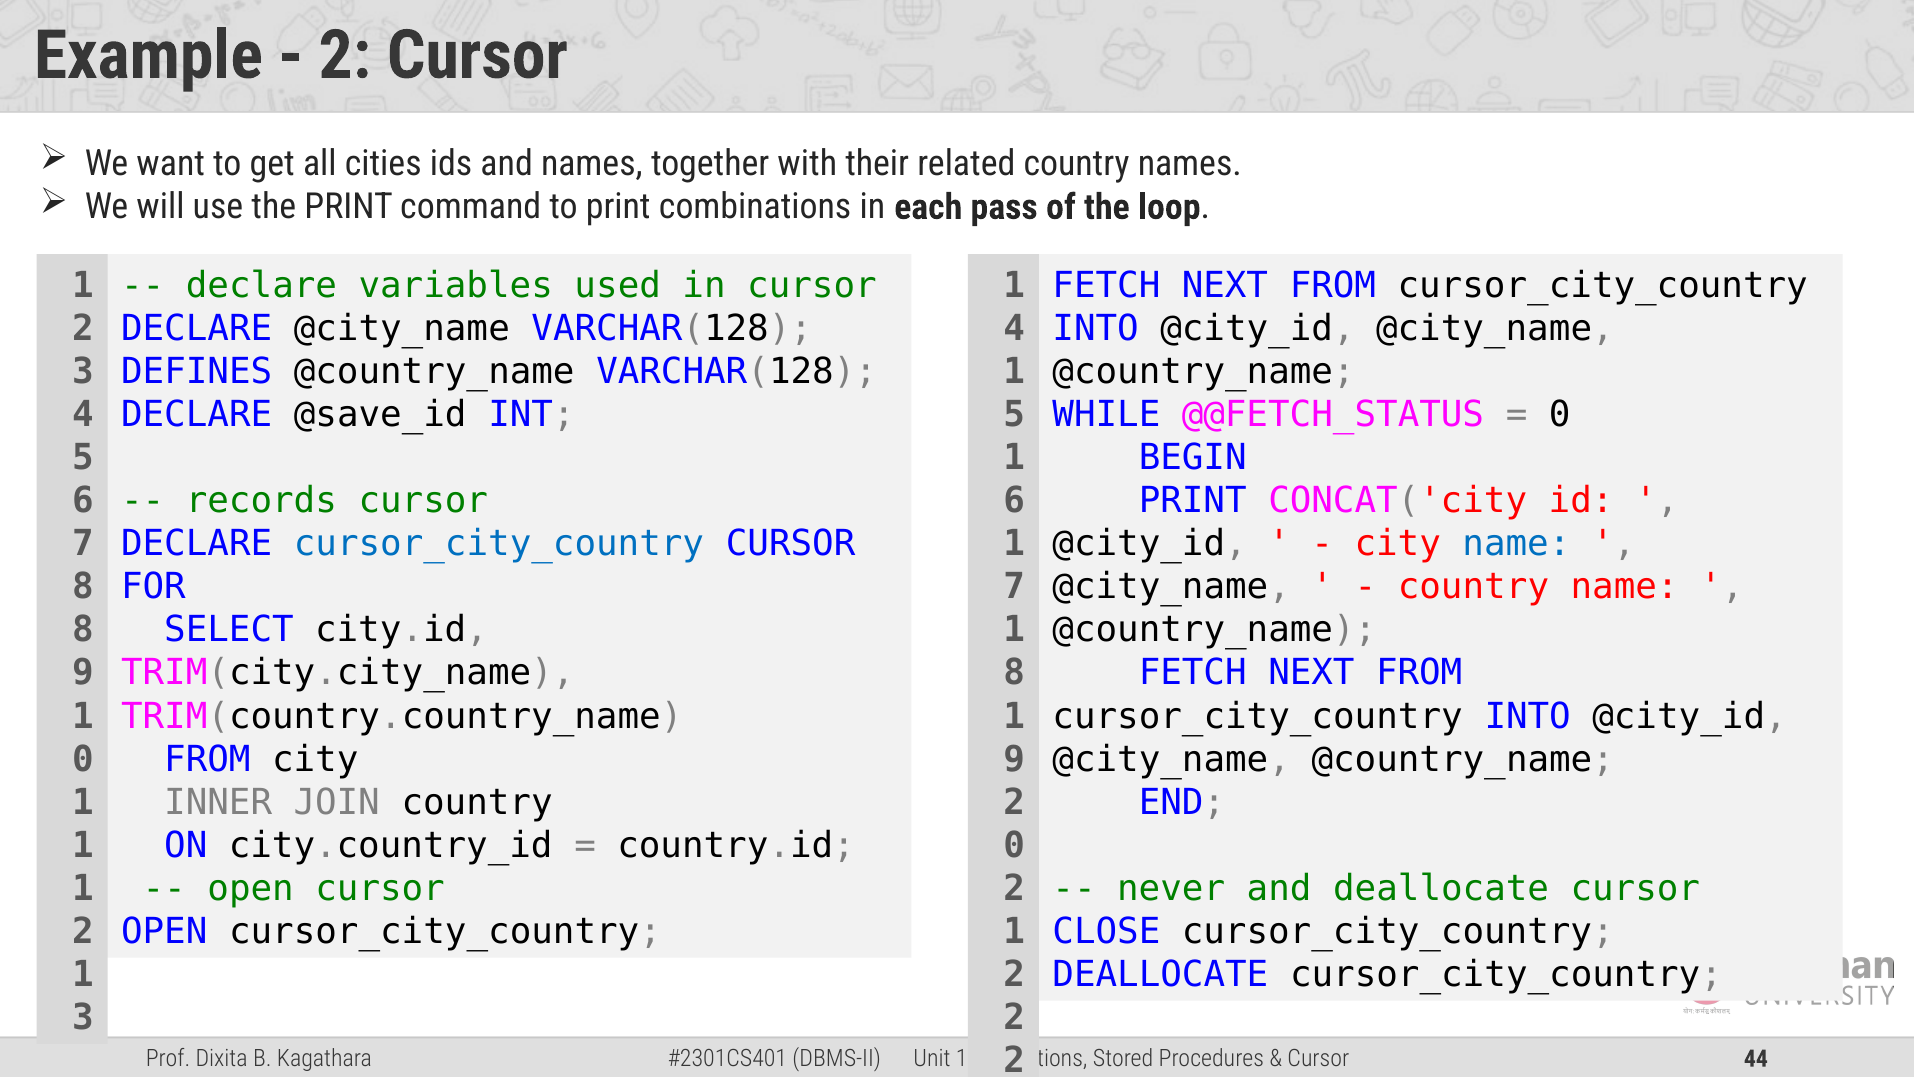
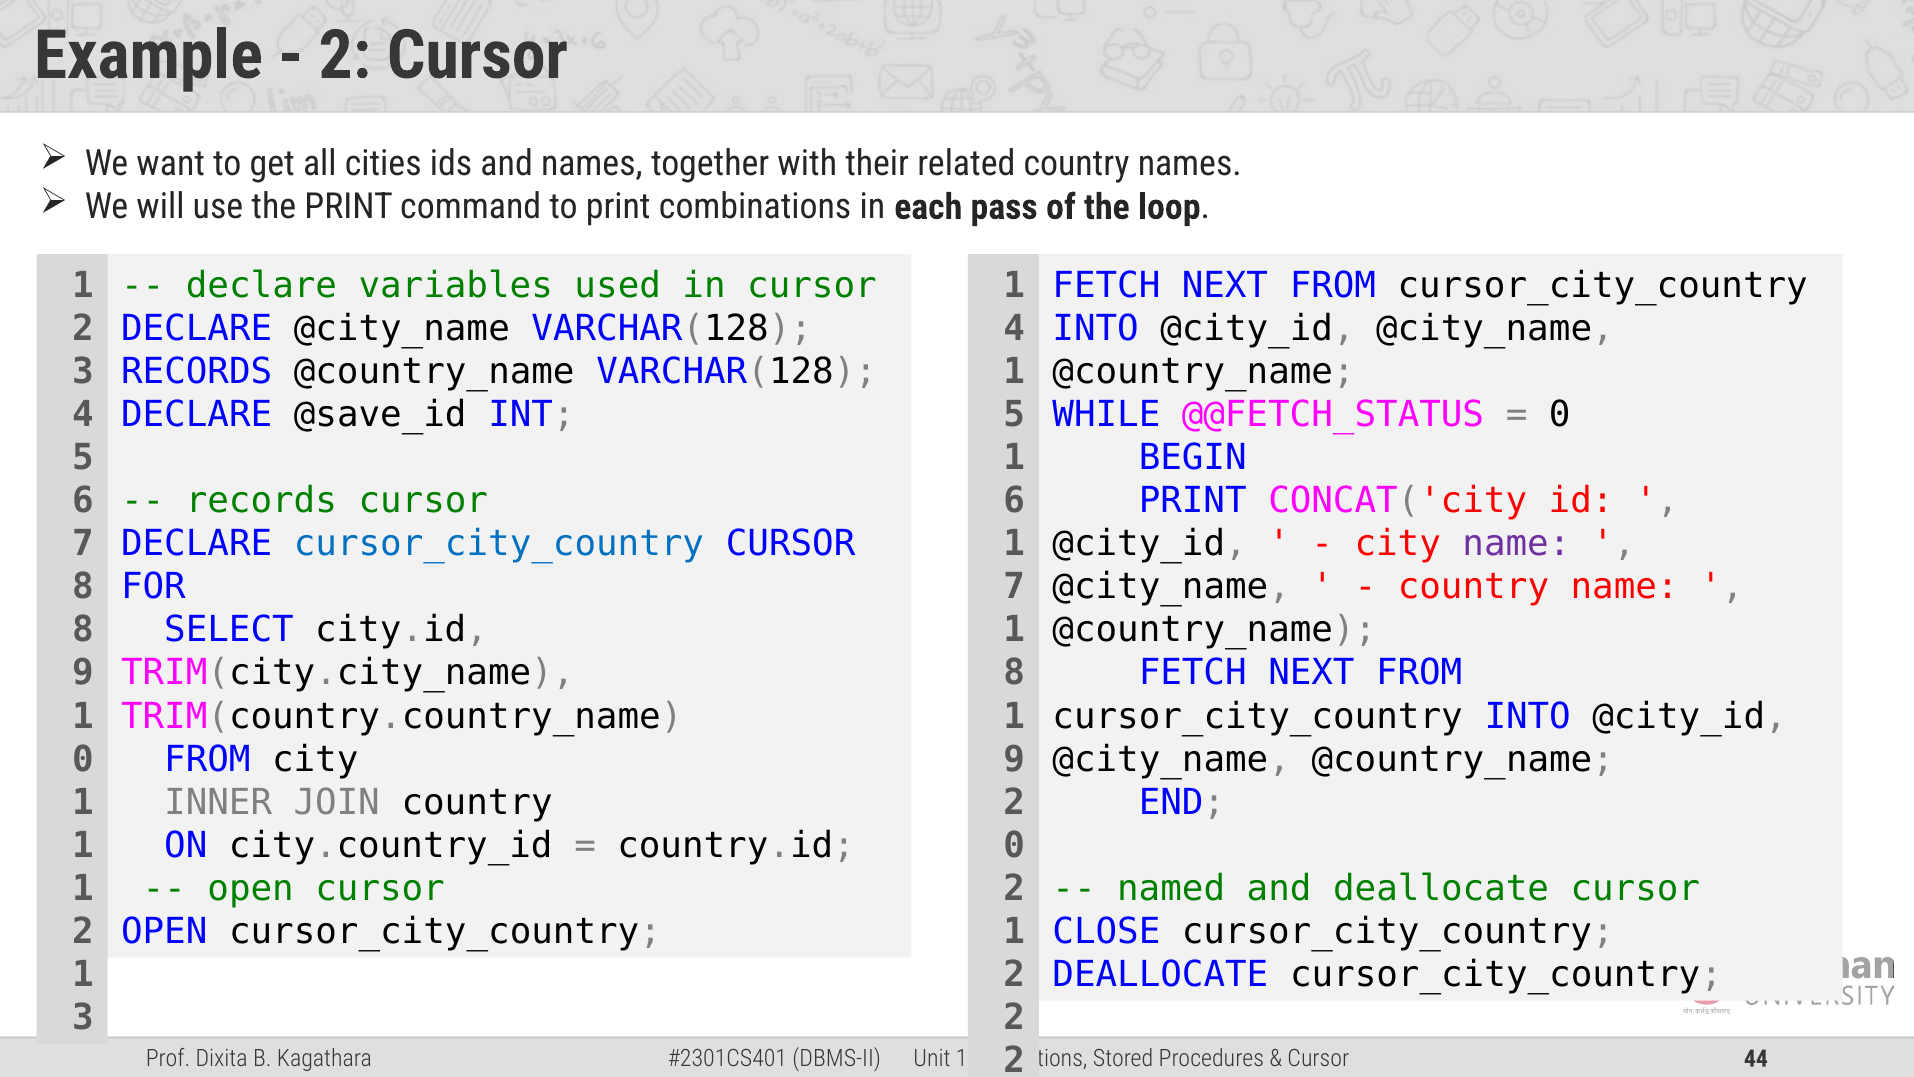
DEFINES at (197, 371): DEFINES -> RECORDS
name at (1516, 544) colour: blue -> purple
never: never -> named
